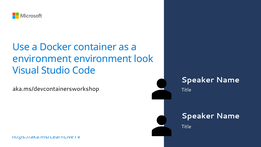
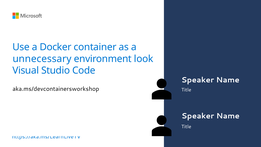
environment at (42, 59): environment -> unnecessary
